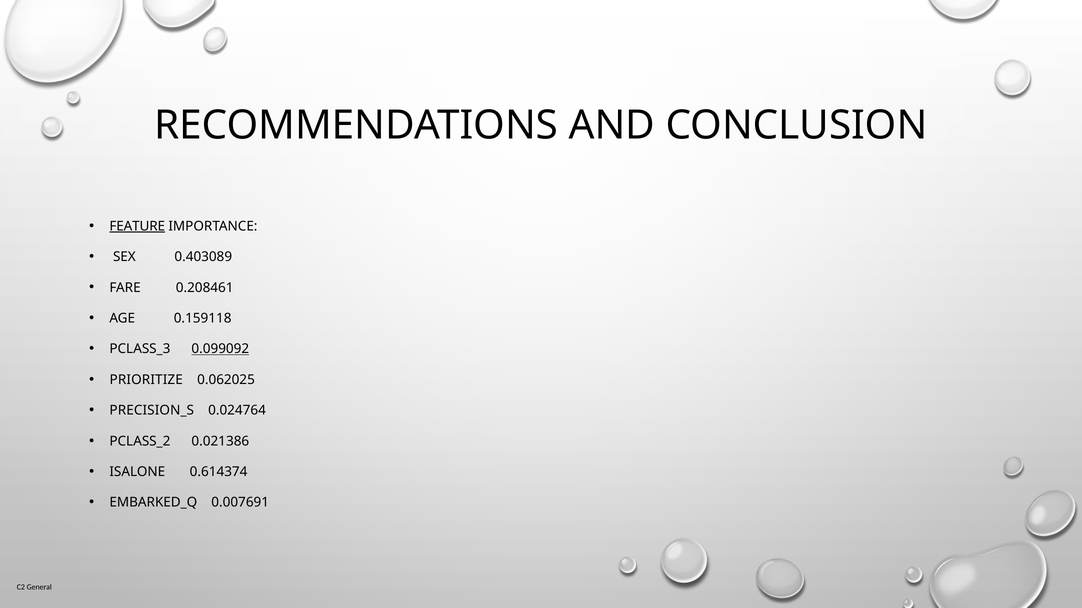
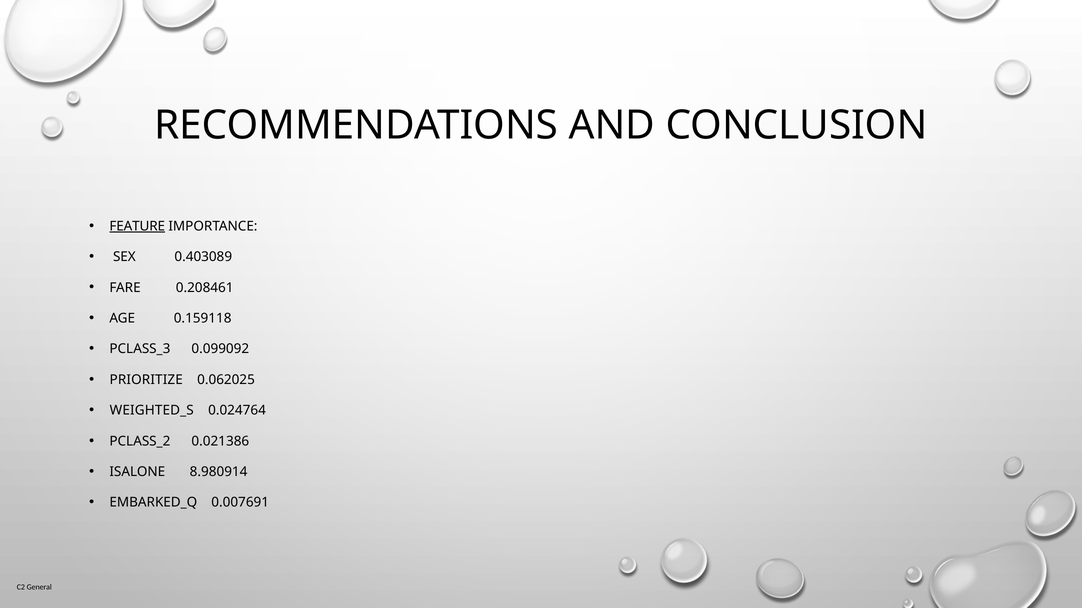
0.099092 underline: present -> none
PRECISION_S: PRECISION_S -> WEIGHTED_S
0.614374: 0.614374 -> 8.980914
